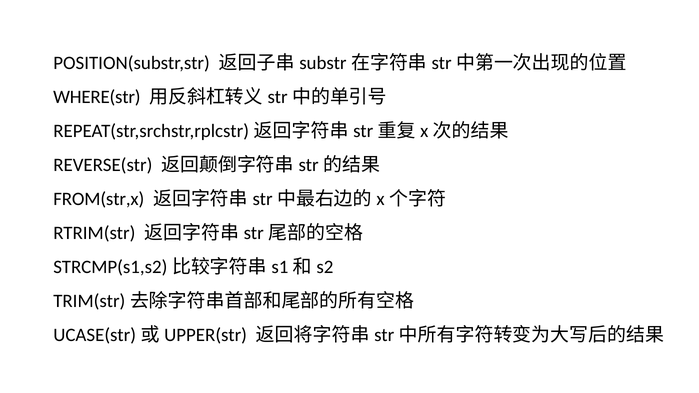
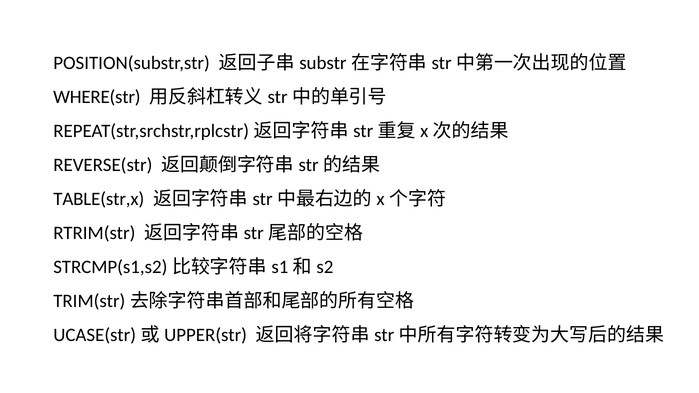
FROM(str,x: FROM(str,x -> TABLE(str,x
